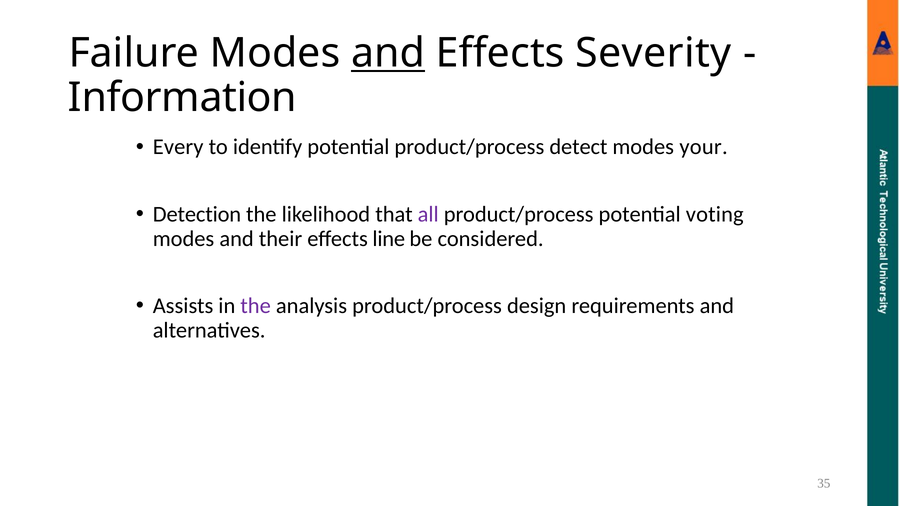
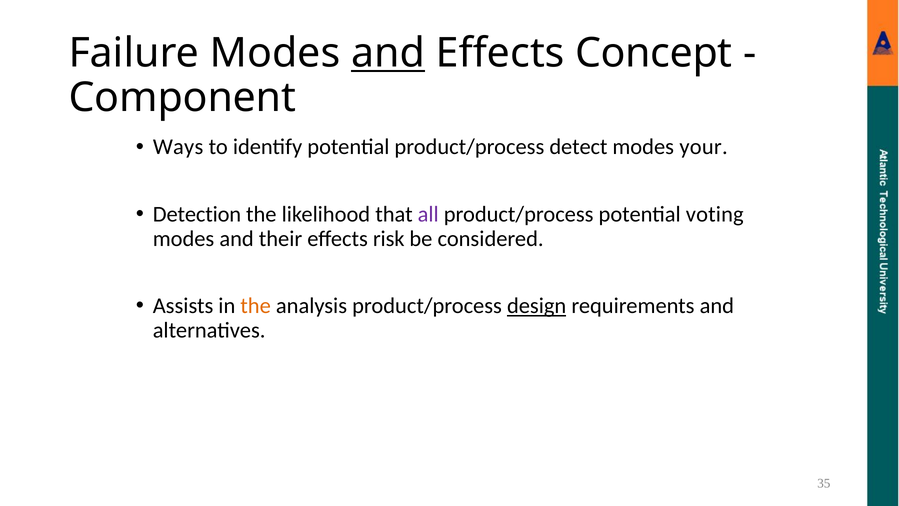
Severity: Severity -> Concept
Information: Information -> Component
Every: Every -> Ways
line: line -> risk
the at (256, 306) colour: purple -> orange
design underline: none -> present
